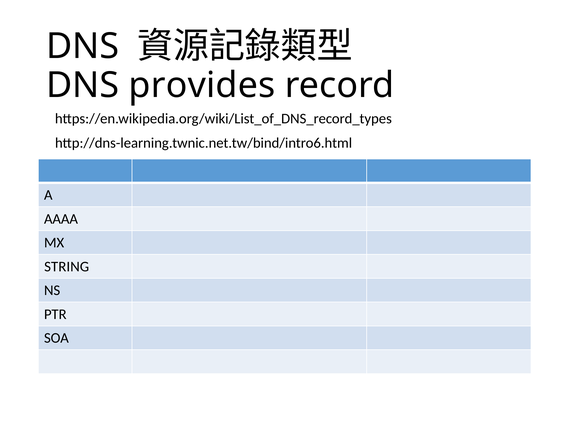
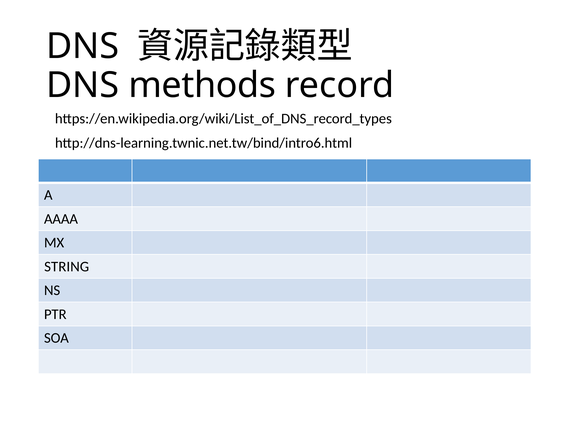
provides: provides -> methods
